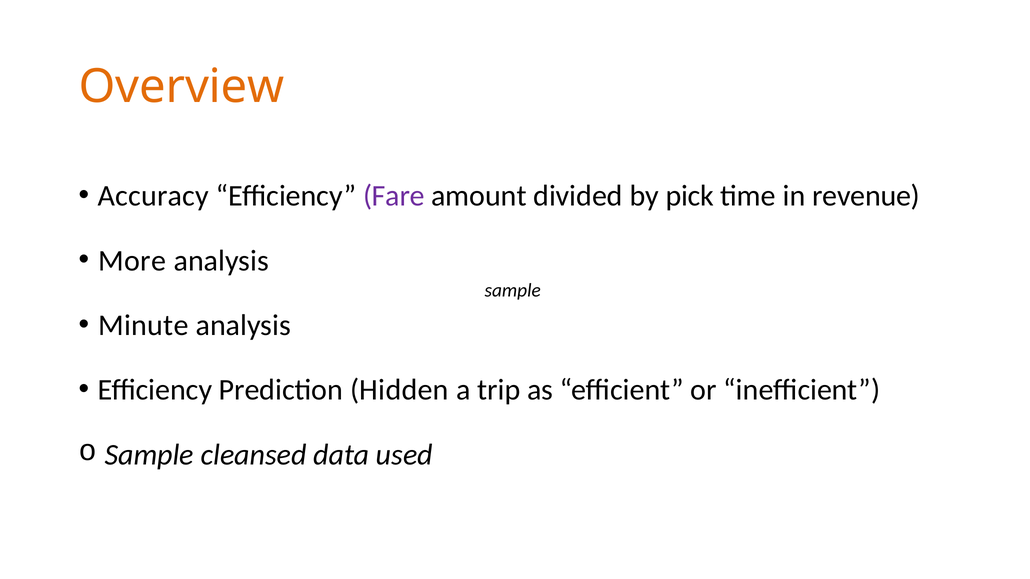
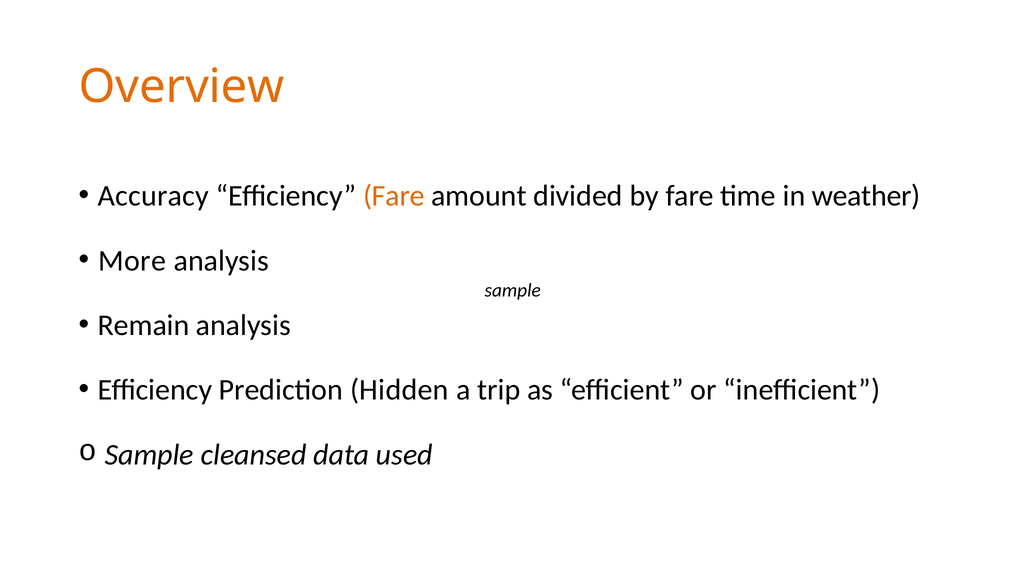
Fare at (394, 196) colour: purple -> orange
by pick: pick -> fare
revenue: revenue -> weather
Minute: Minute -> Remain
